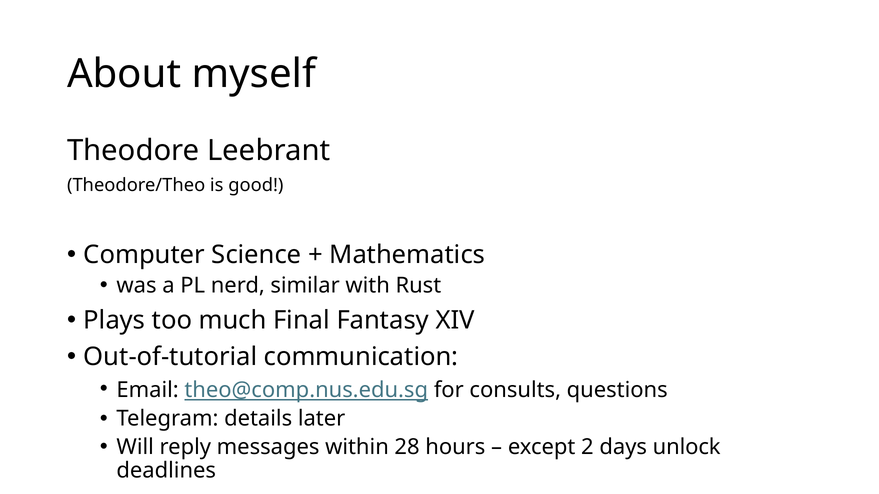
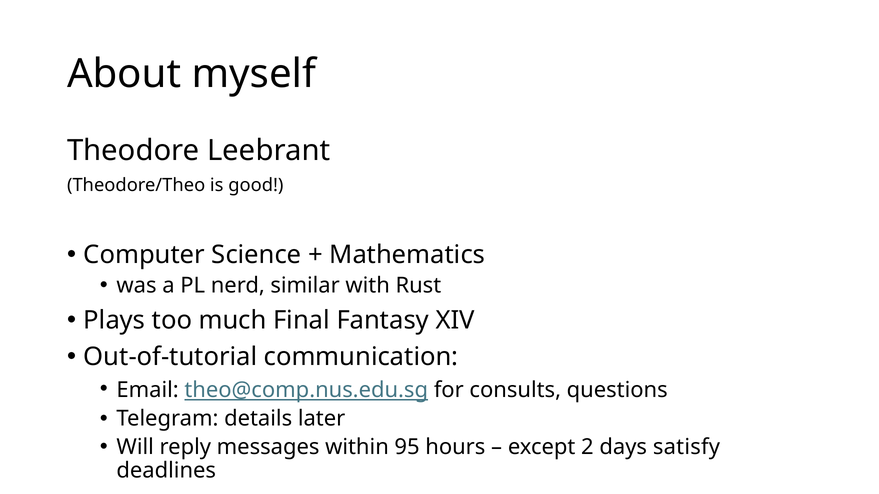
28: 28 -> 95
unlock: unlock -> satisfy
